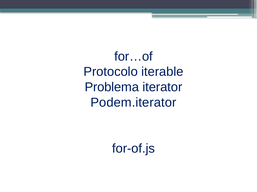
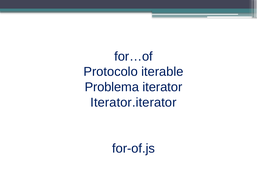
Podem.iterator: Podem.iterator -> Iterator.iterator
